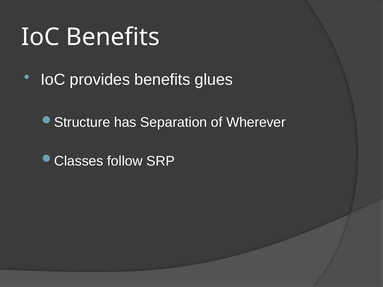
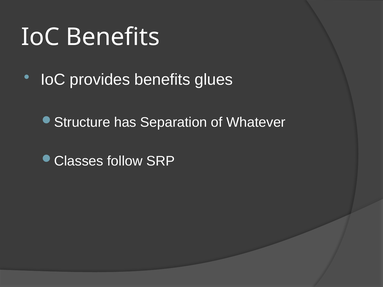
Wherever: Wherever -> Whatever
